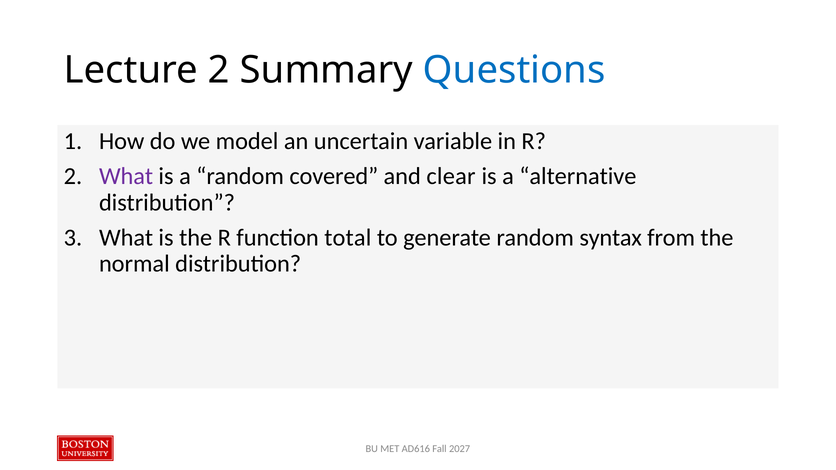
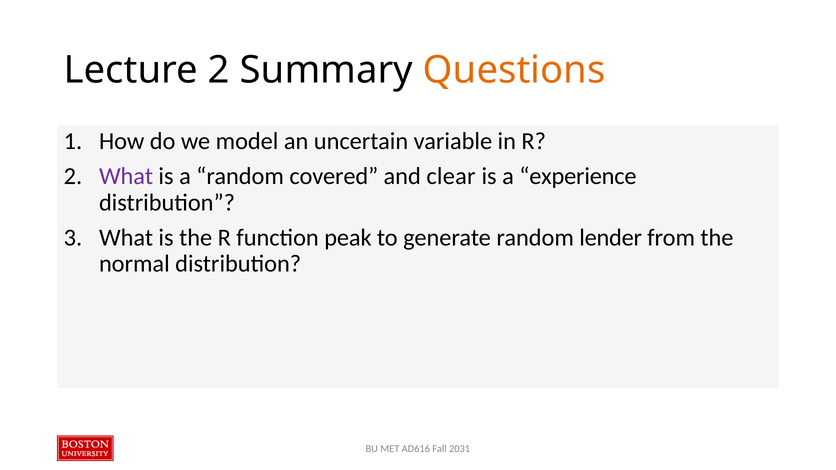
Questions colour: blue -> orange
alternative: alternative -> experience
total: total -> peak
syntax: syntax -> lender
2027: 2027 -> 2031
